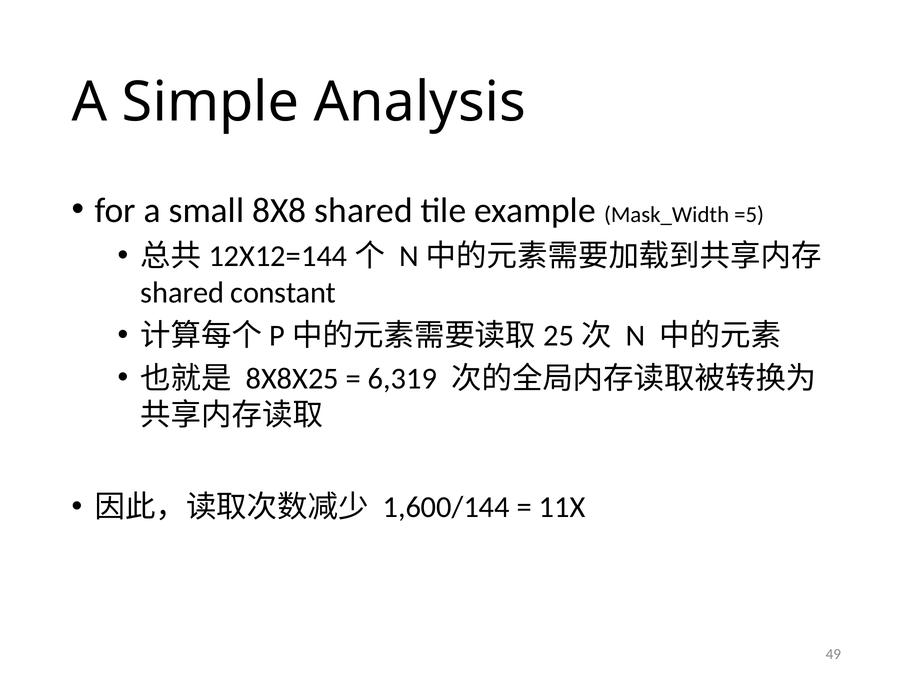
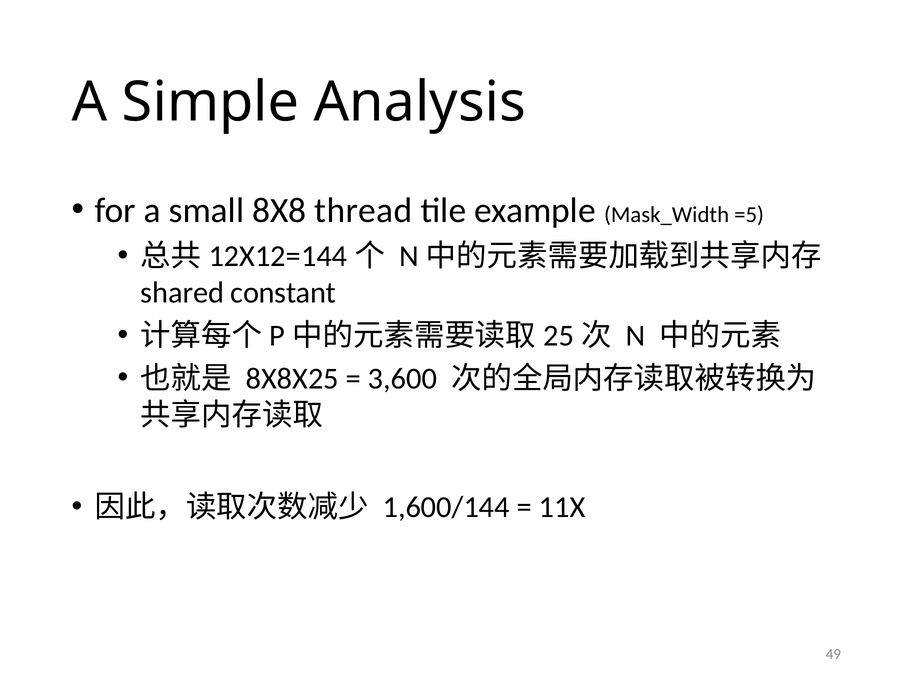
8X8 shared: shared -> thread
6,319: 6,319 -> 3,600
